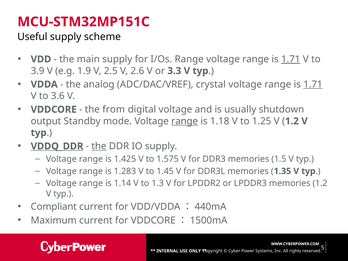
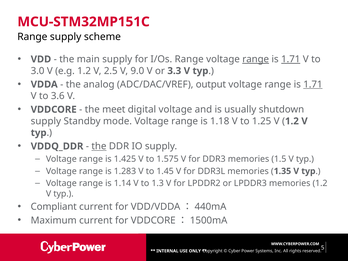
Useful at (32, 37): Useful -> Range
range at (256, 59) underline: none -> present
3.9: 3.9 -> 3.0
e.g 1.9: 1.9 -> 1.2
2.6: 2.6 -> 9.0
crystal: crystal -> output
from: from -> meet
output at (46, 121): output -> supply
range at (185, 121) underline: present -> none
VDDQ_DDR underline: present -> none
